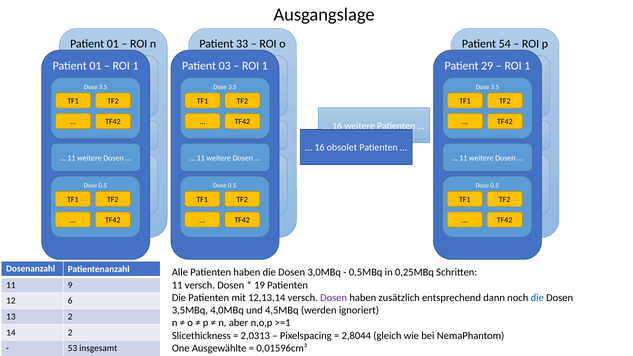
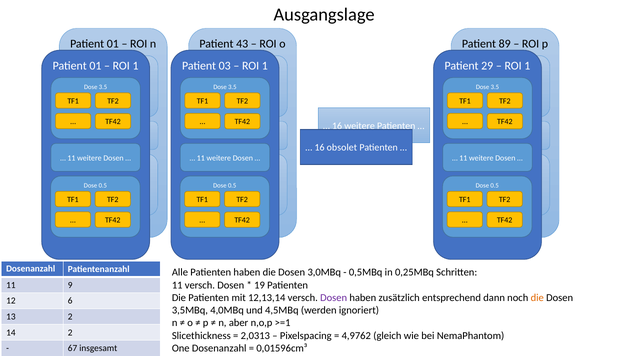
33: 33 -> 43
54: 54 -> 89
die at (537, 298) colour: blue -> orange
2,8044: 2,8044 -> 4,9762
One Ausgewählte: Ausgewählte -> Dosenanzahl
53: 53 -> 67
